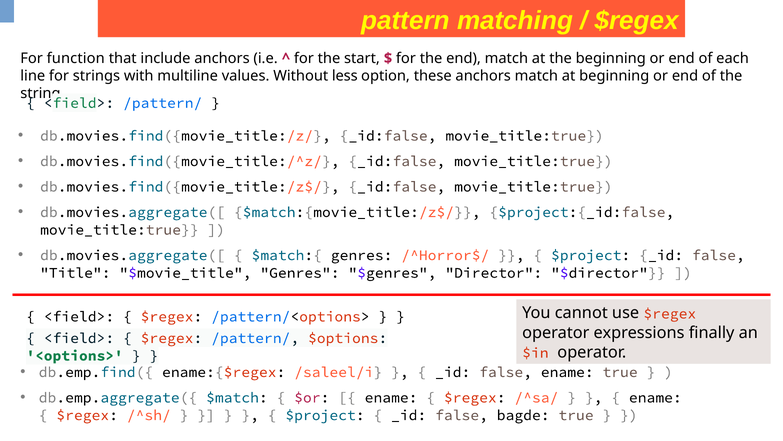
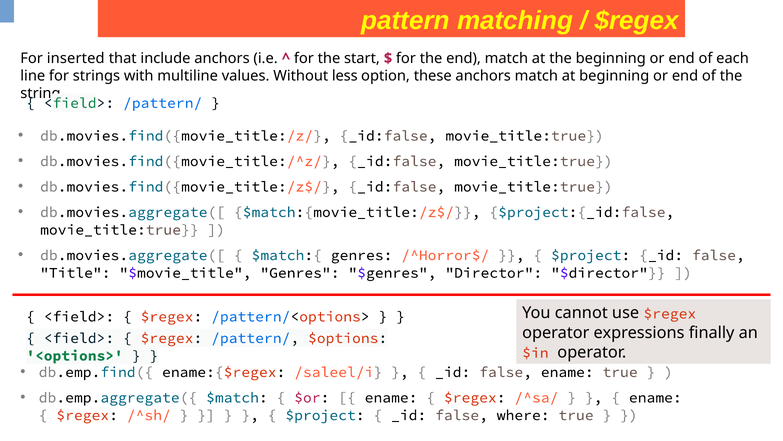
function: function -> inserted
bagde: bagde -> where
